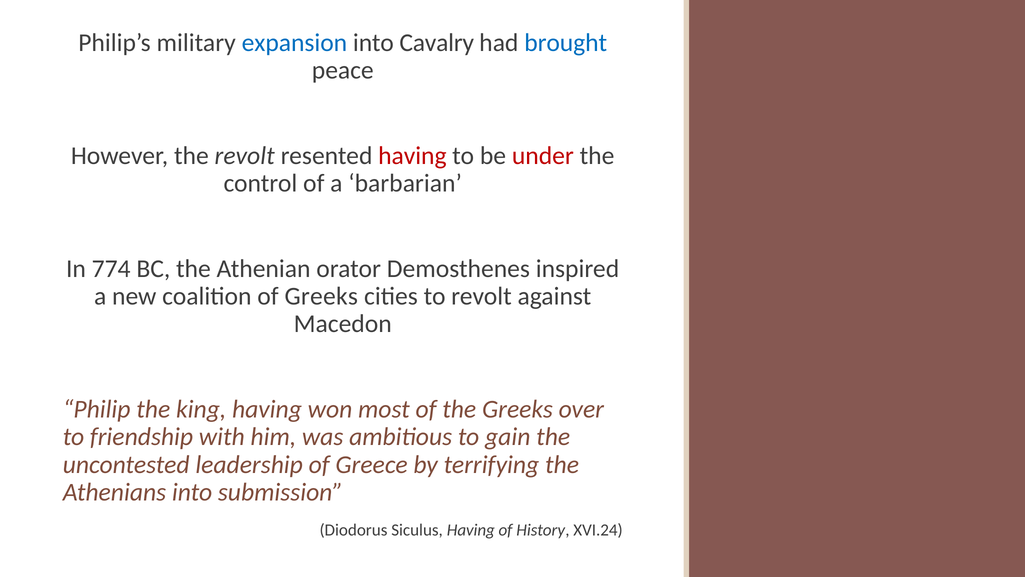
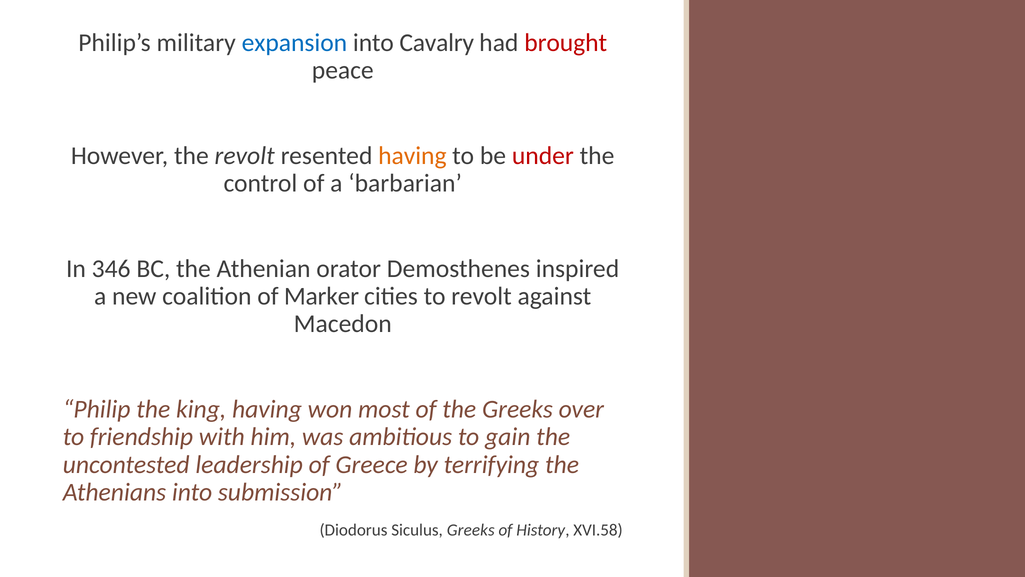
brought colour: blue -> red
having at (412, 155) colour: red -> orange
774: 774 -> 346
of Greeks: Greeks -> Marker
Siculus Having: Having -> Greeks
XVI.24: XVI.24 -> XVI.58
